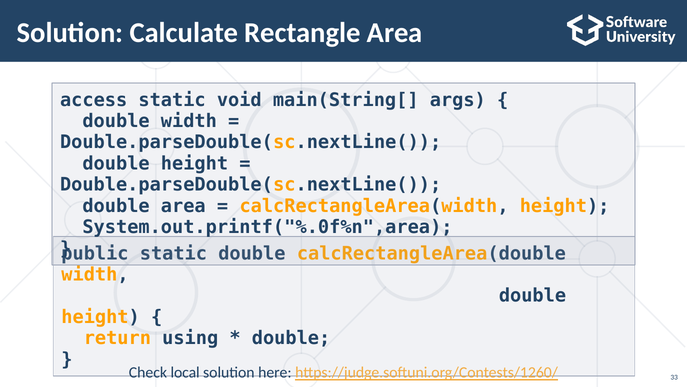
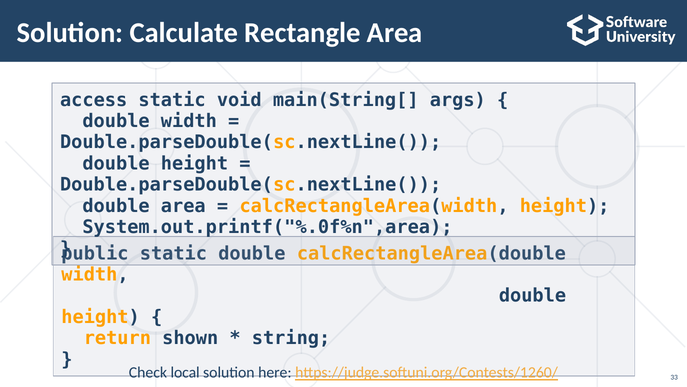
using: using -> shown
double at (291, 338): double -> string
